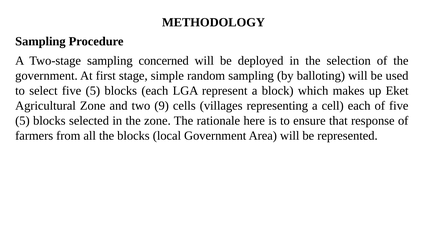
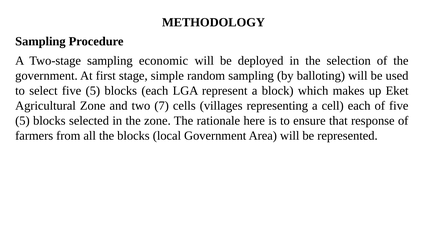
concerned: concerned -> economic
9: 9 -> 7
